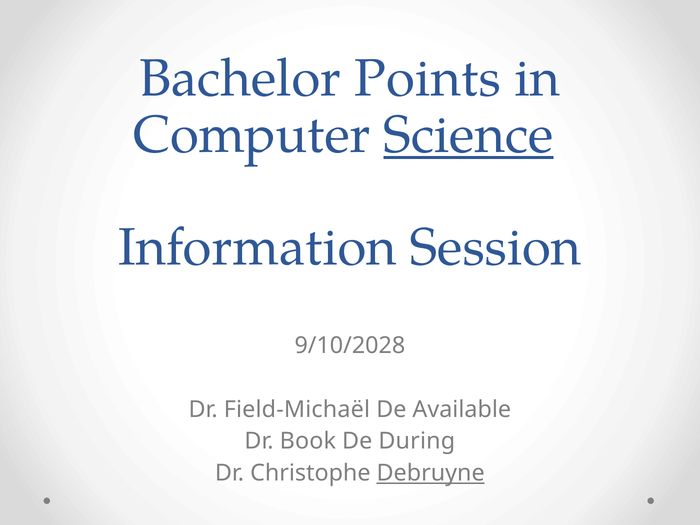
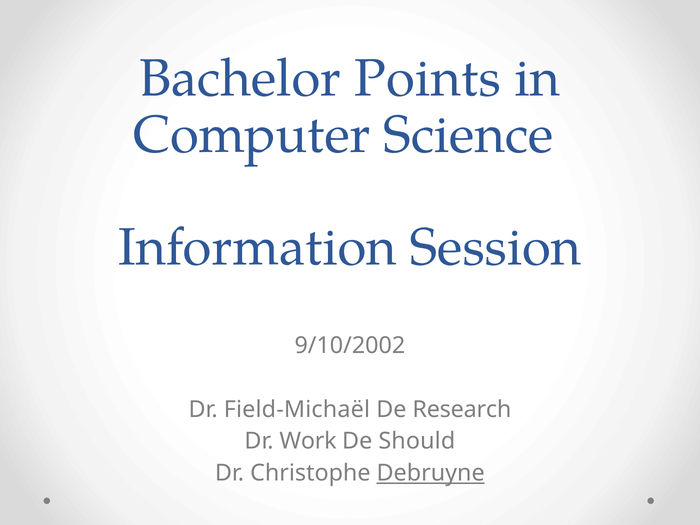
Science underline: present -> none
9/10/2028: 9/10/2028 -> 9/10/2002
Available: Available -> Research
Book: Book -> Work
During: During -> Should
